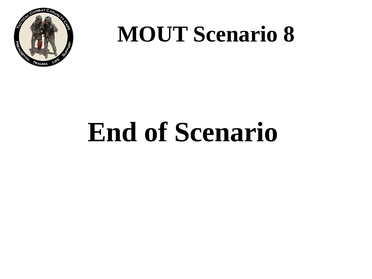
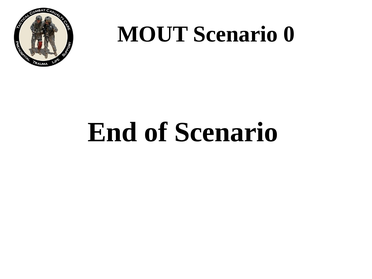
8: 8 -> 0
